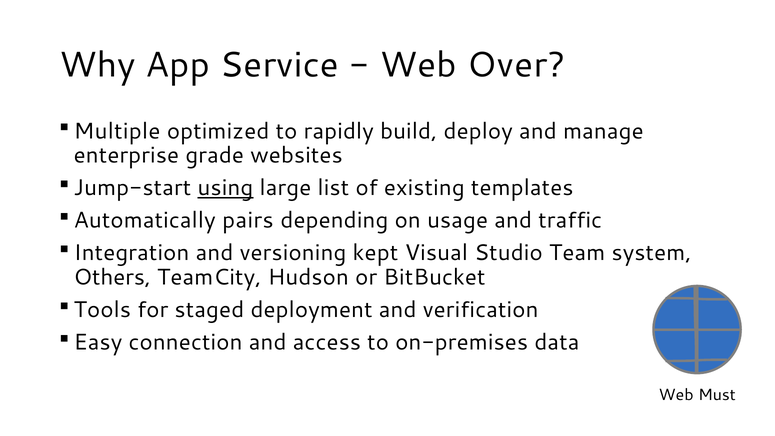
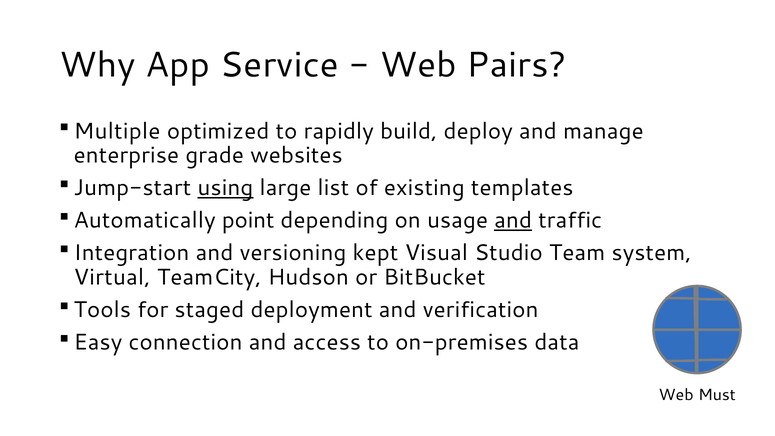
Over: Over -> Pairs
pairs: pairs -> point
and at (513, 220) underline: none -> present
Others: Others -> Virtual
